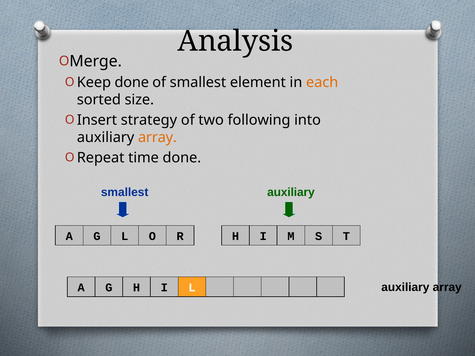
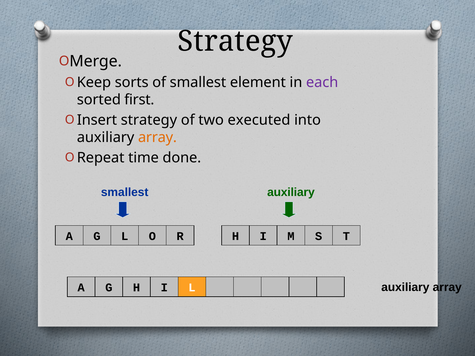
Analysis at (236, 41): Analysis -> Strategy
done at (132, 82): done -> sorts
each colour: orange -> purple
size: size -> first
following: following -> executed
